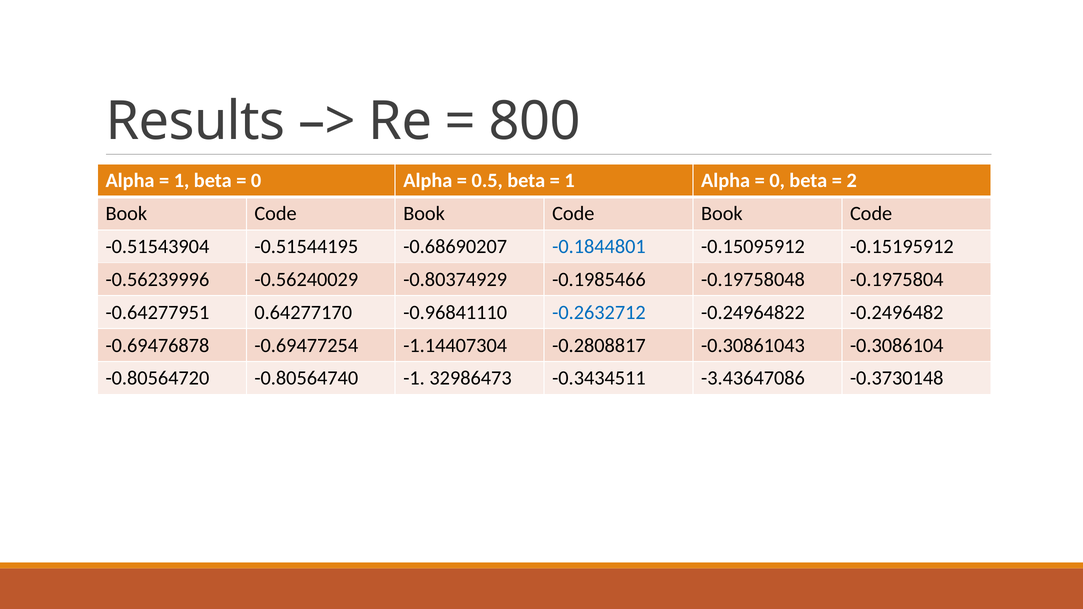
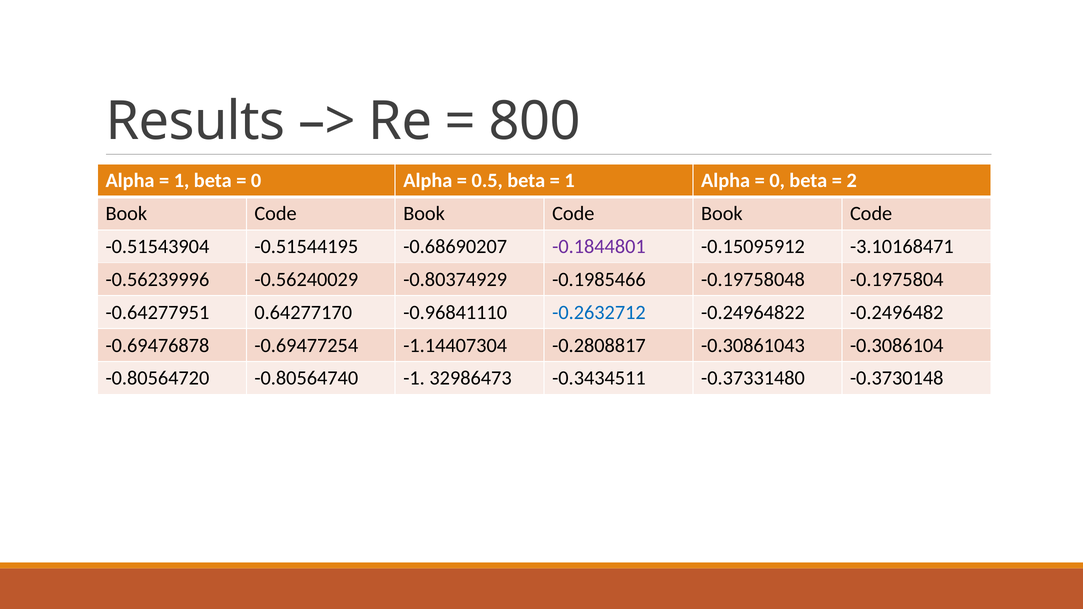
-0.1844801 colour: blue -> purple
-0.15195912: -0.15195912 -> -3.10168471
-3.43647086: -3.43647086 -> -0.37331480
